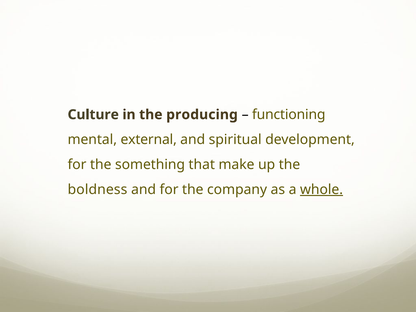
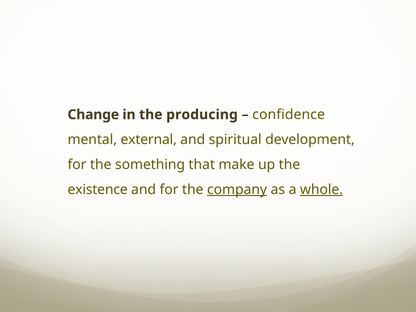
Culture: Culture -> Change
functioning: functioning -> confidence
boldness: boldness -> existence
company underline: none -> present
